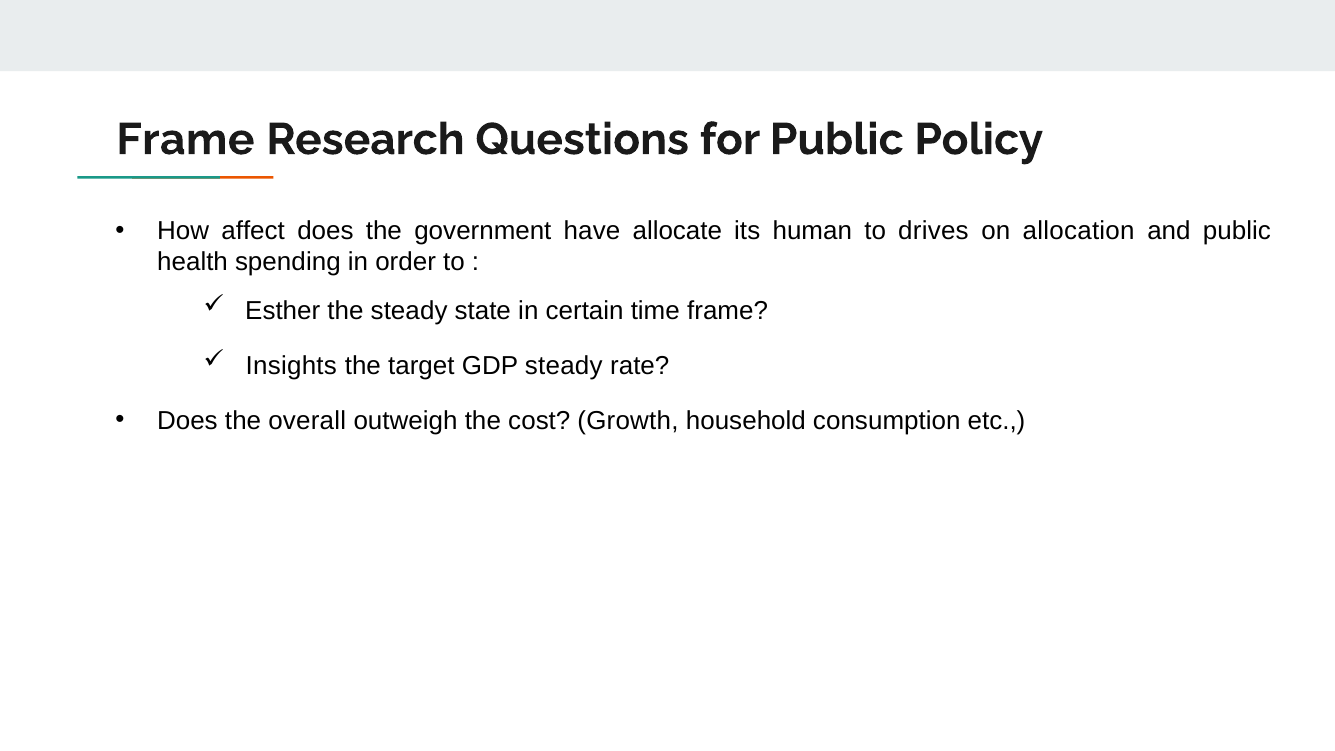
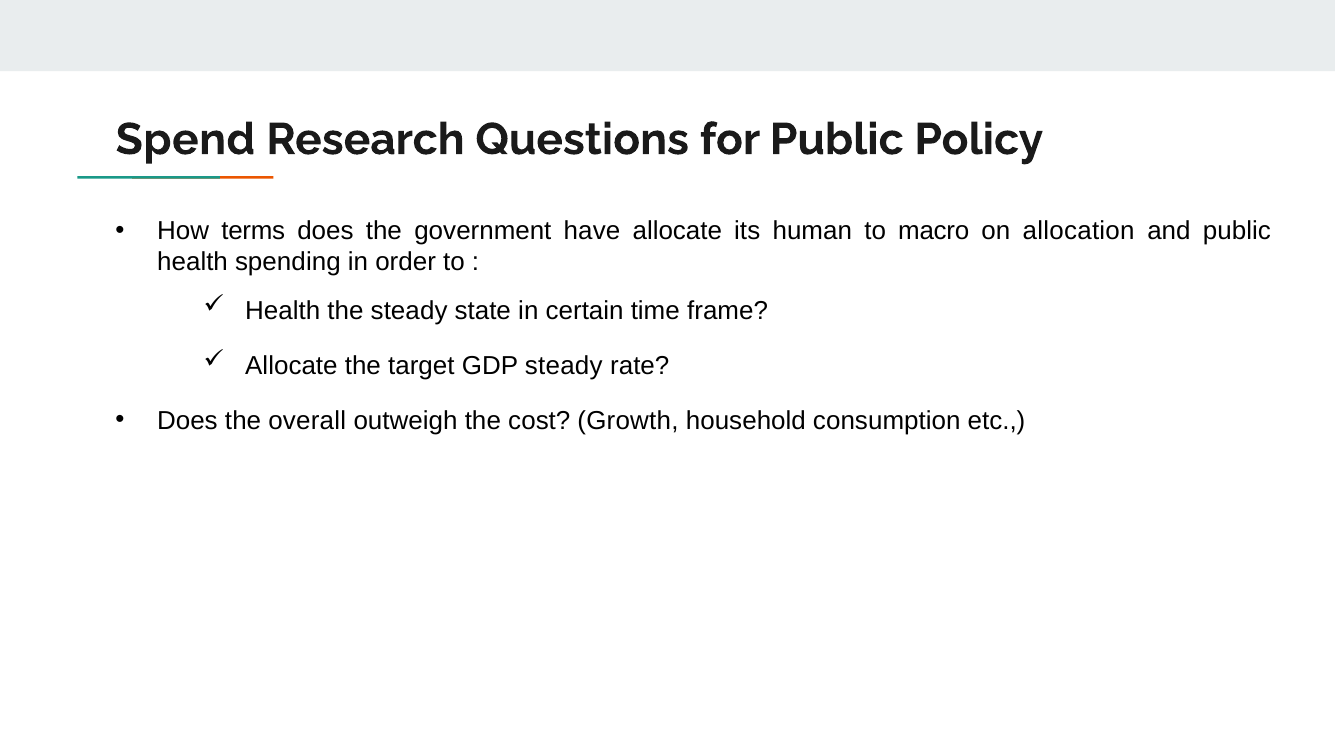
Frame at (185, 139): Frame -> Spend
affect: affect -> terms
drives: drives -> macro
Esther at (283, 311): Esther -> Health
Insights at (291, 366): Insights -> Allocate
